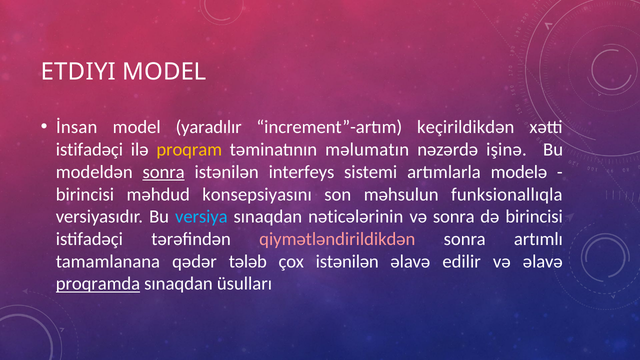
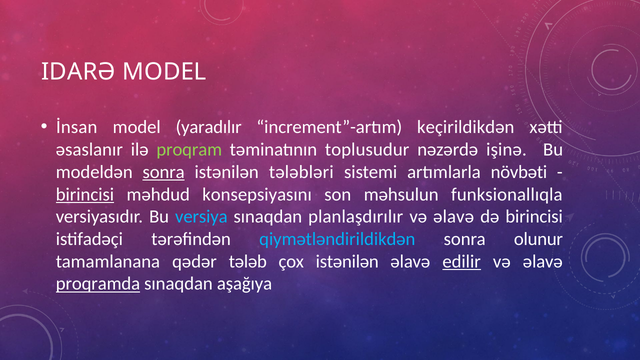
ETDIYI: ETDIYI -> IDARƏ
istifadəçi at (89, 150): istifadəçi -> əsaslanır
proqram colour: yellow -> light green
məlumatın: məlumatın -> toplusudur
interfeys: interfeys -> tələbləri
modelə: modelə -> növbəti
birincisi at (85, 194) underline: none -> present
nəticələrinin: nəticələrinin -> planlaşdırılır
sonra at (454, 217): sonra -> əlavə
qiymətləndirildikdən colour: pink -> light blue
artımlı: artımlı -> olunur
edilir underline: none -> present
üsulları: üsulları -> aşağıya
